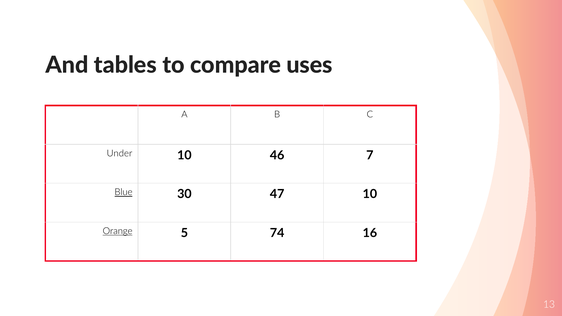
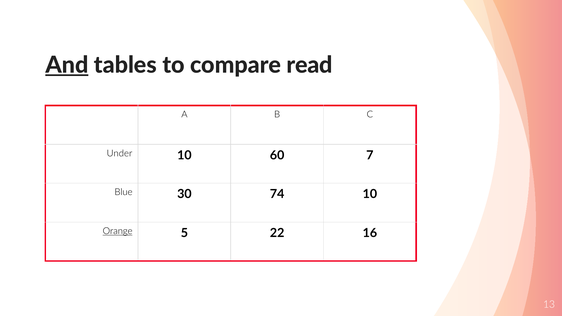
And underline: none -> present
uses: uses -> read
46: 46 -> 60
Blue underline: present -> none
47: 47 -> 74
74: 74 -> 22
